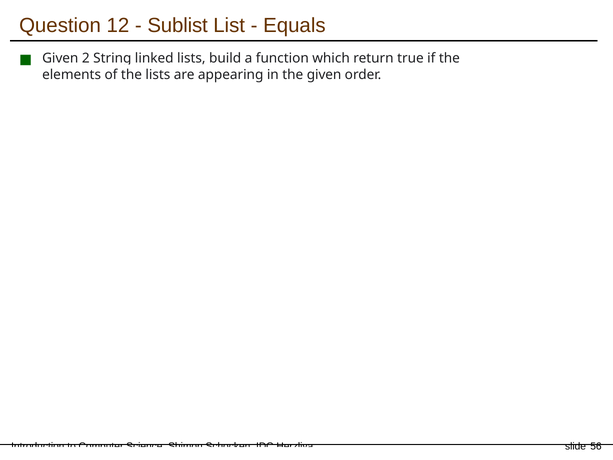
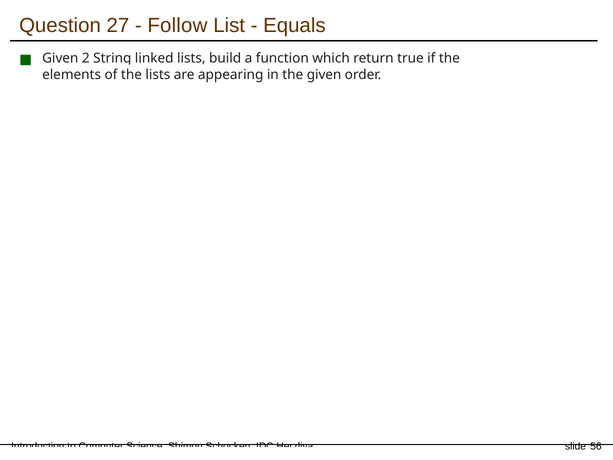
12: 12 -> 27
Sublist: Sublist -> Follow
